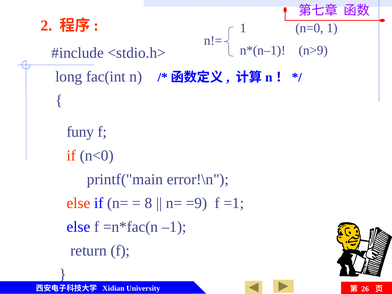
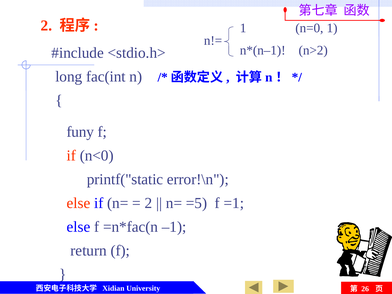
n>9: n>9 -> n>2
printf("main: printf("main -> printf("static
8 at (148, 203): 8 -> 2
=9: =9 -> =5
